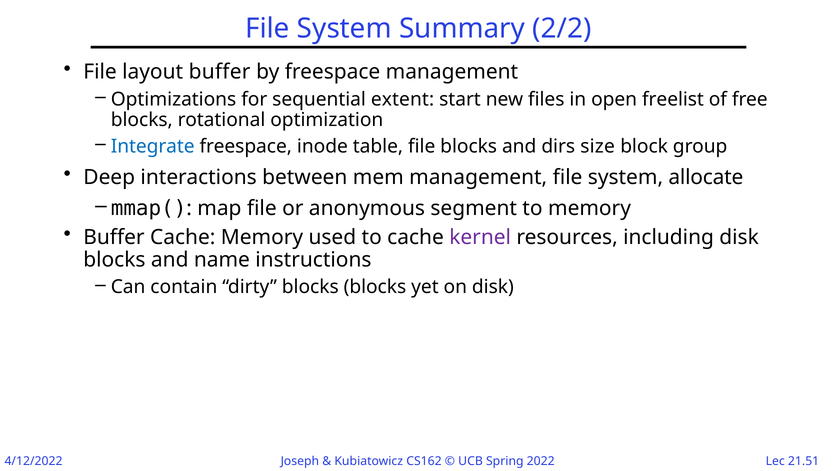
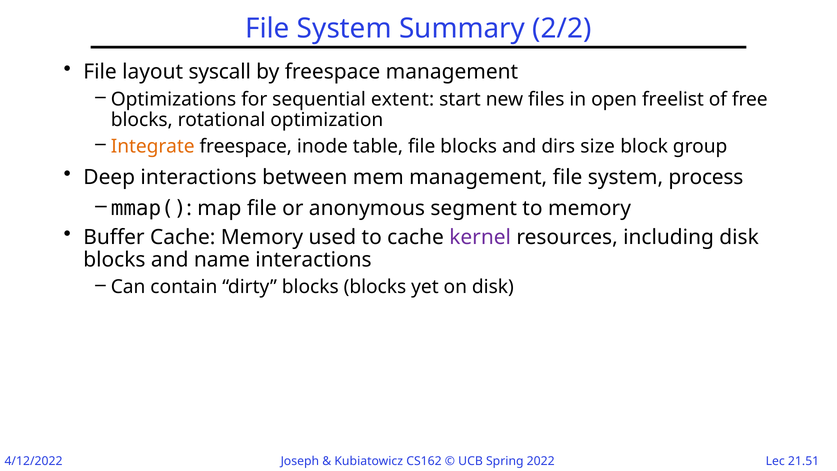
layout buffer: buffer -> syscall
Integrate colour: blue -> orange
allocate: allocate -> process
name instructions: instructions -> interactions
